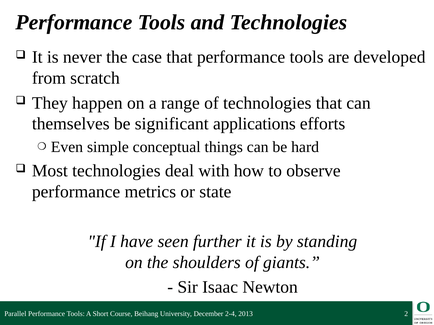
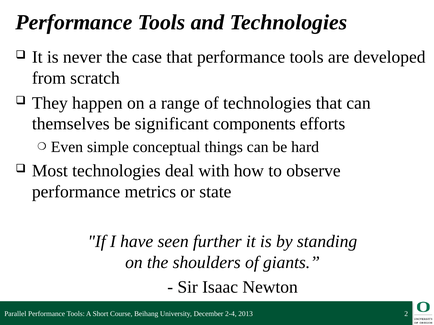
applications: applications -> components
